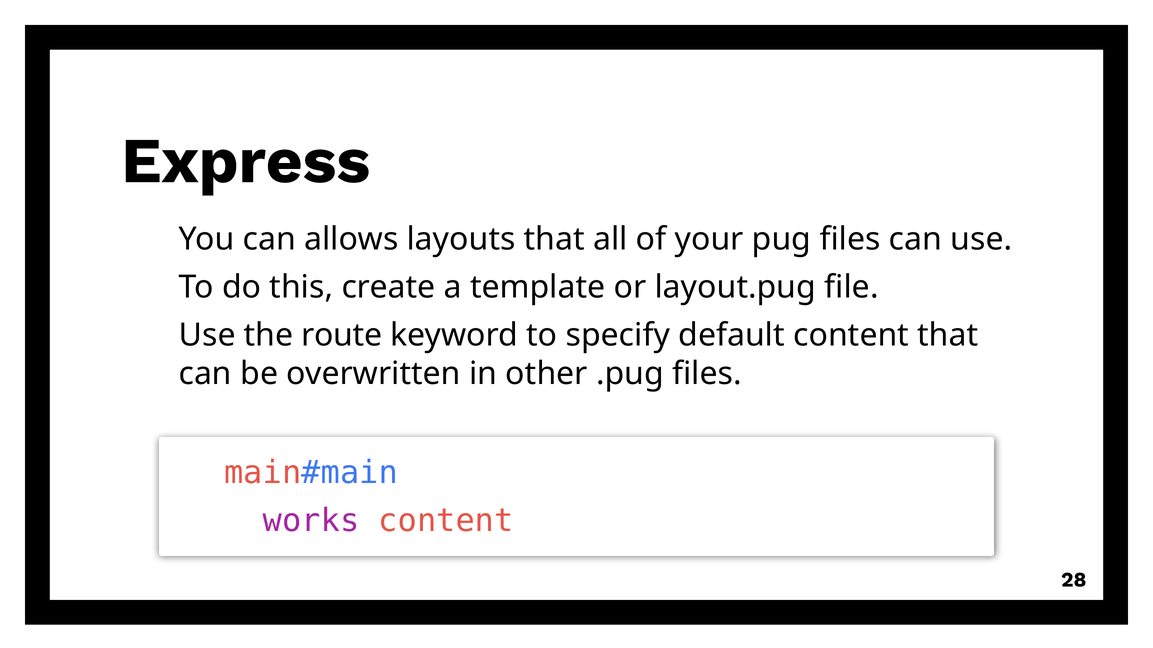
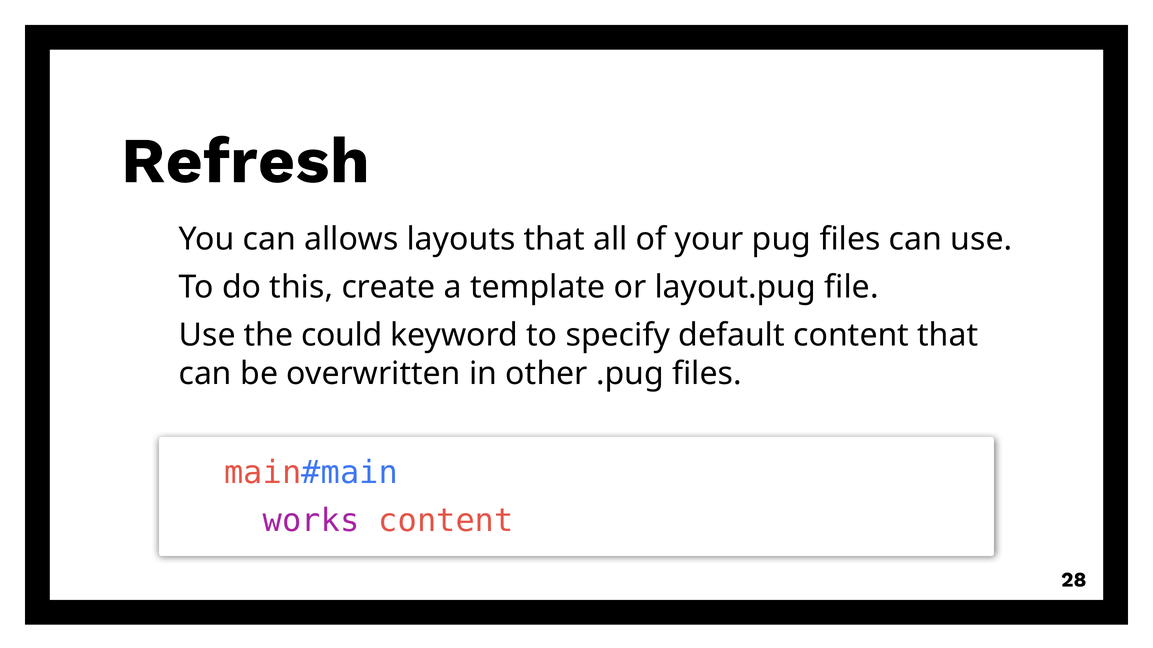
Express: Express -> Refresh
route: route -> could
